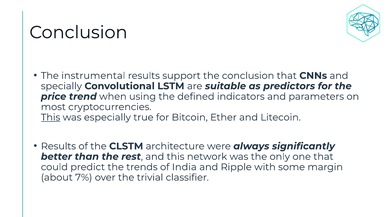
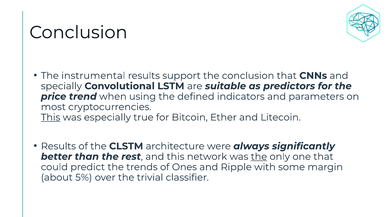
the at (259, 157) underline: none -> present
India: India -> Ones
7%: 7% -> 5%
